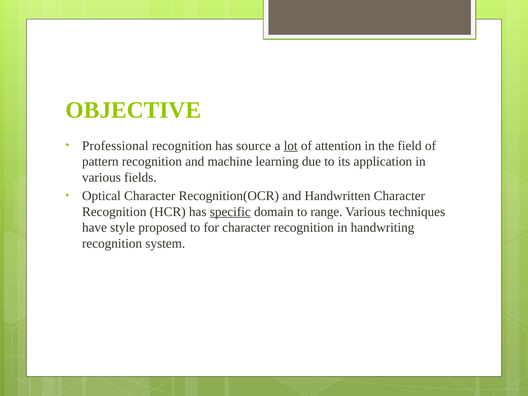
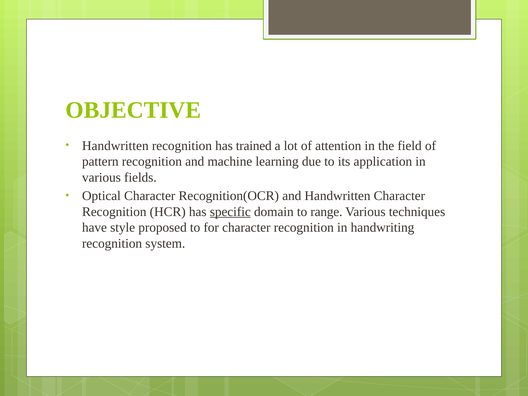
Professional at (115, 146): Professional -> Handwritten
source: source -> trained
lot underline: present -> none
